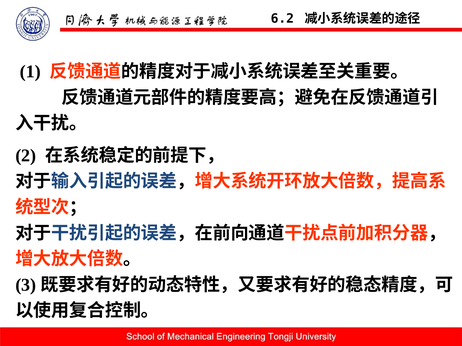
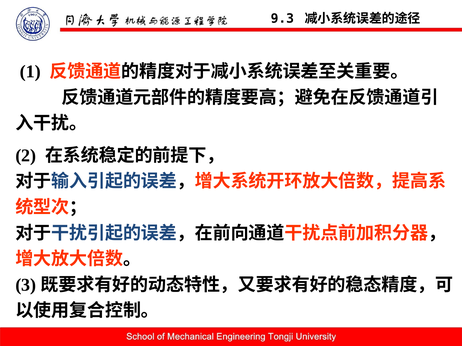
6.2: 6.2 -> 9.3
